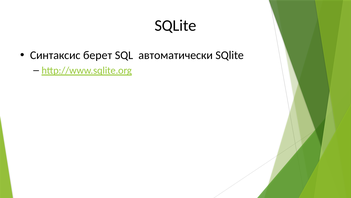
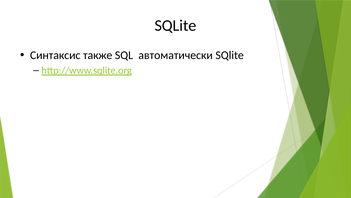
берет: берет -> также
